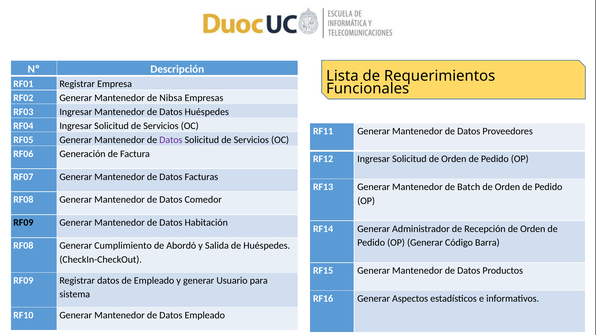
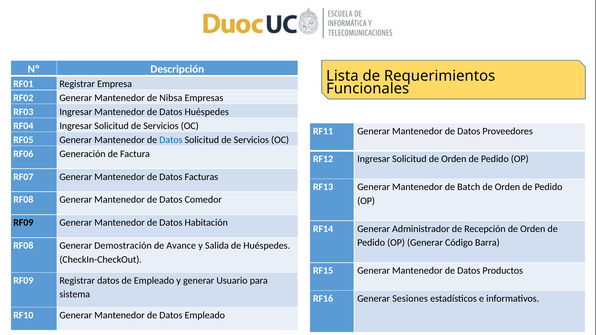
Datos at (171, 140) colour: purple -> blue
Cumplimiento: Cumplimiento -> Demostración
Abordó: Abordó -> Avance
Aspectos: Aspectos -> Sesiones
